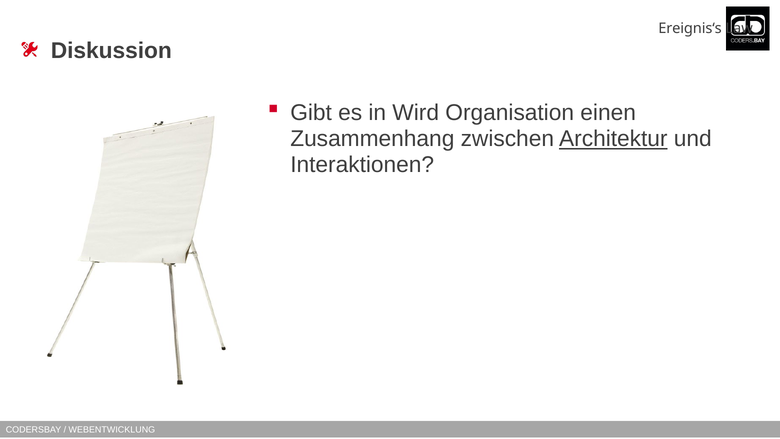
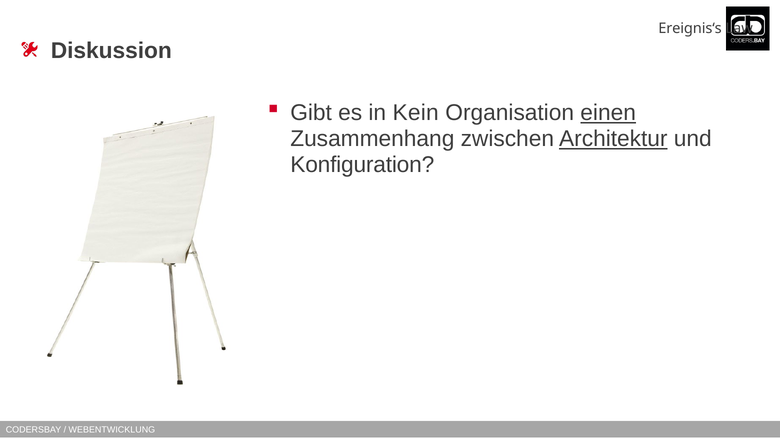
Wird: Wird -> Kein
einen underline: none -> present
Interaktionen: Interaktionen -> Konfiguration
